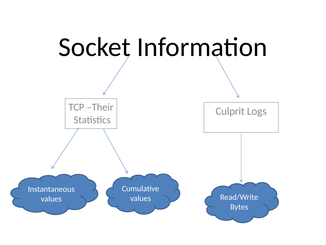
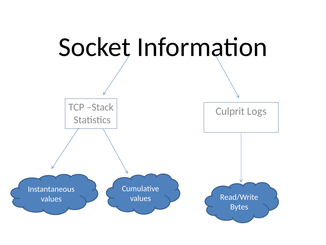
Their: Their -> Stack
